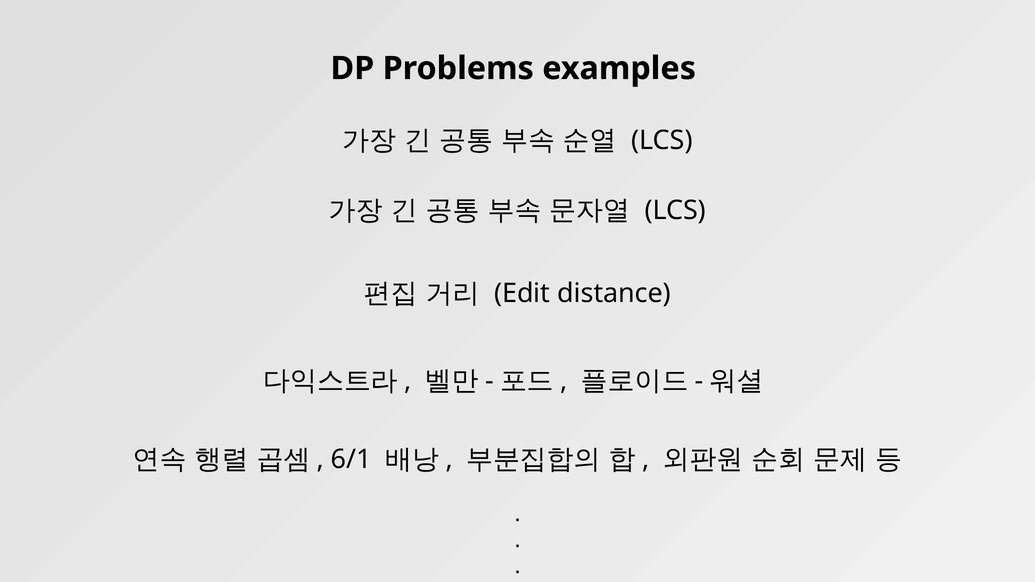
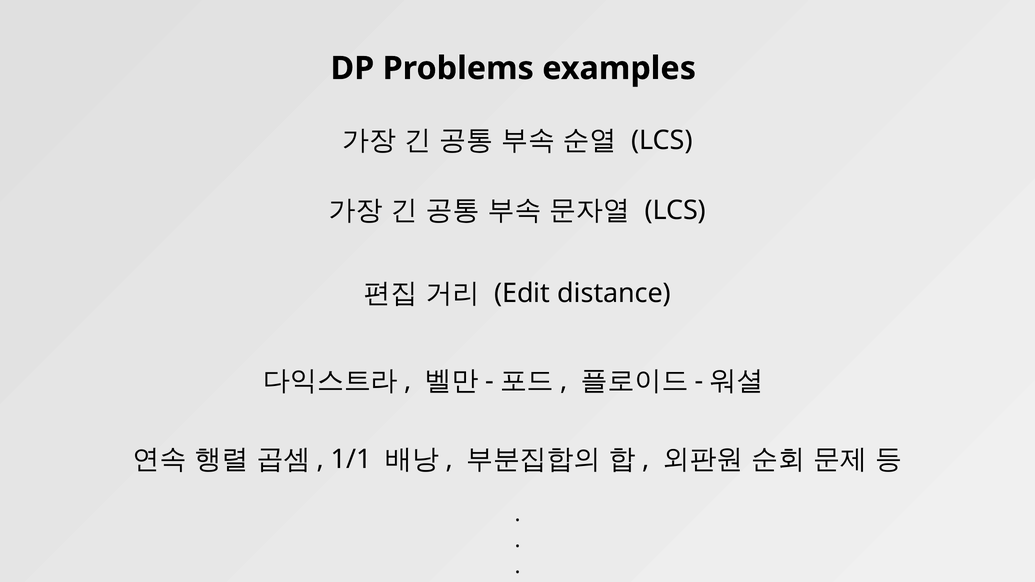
6/1: 6/1 -> 1/1
